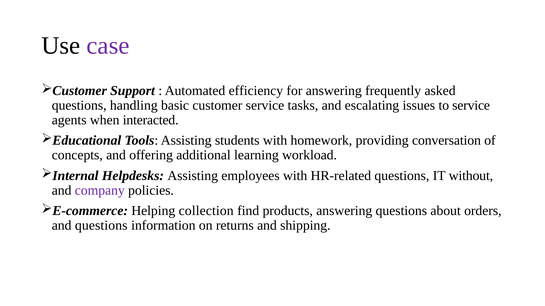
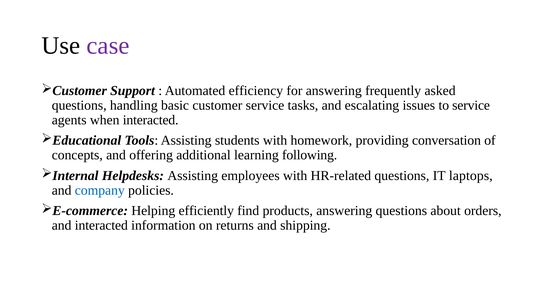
workload: workload -> following
without: without -> laptops
company colour: purple -> blue
collection: collection -> efficiently
and questions: questions -> interacted
